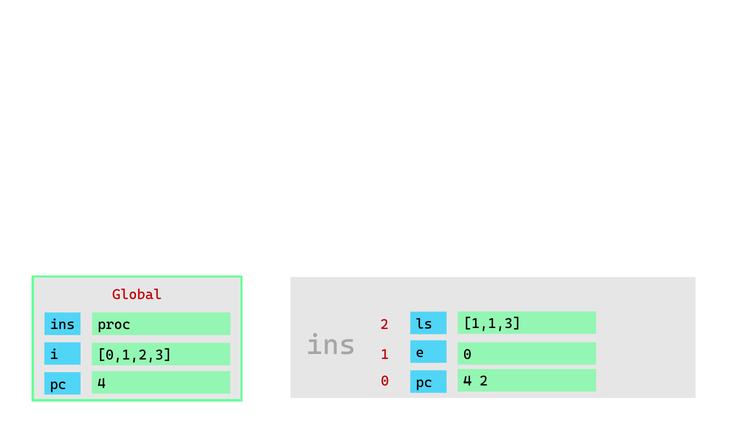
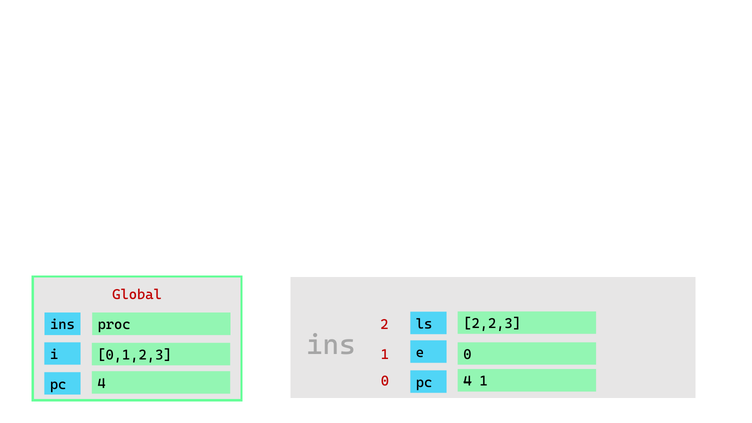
1,1,3: 1,1,3 -> 2,2,3
4 2: 2 -> 1
